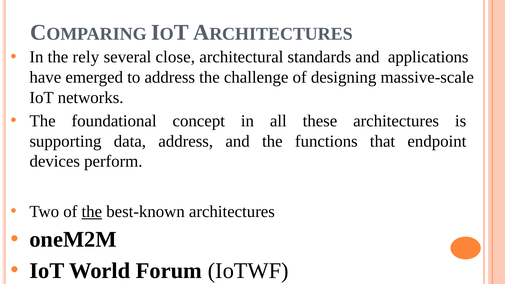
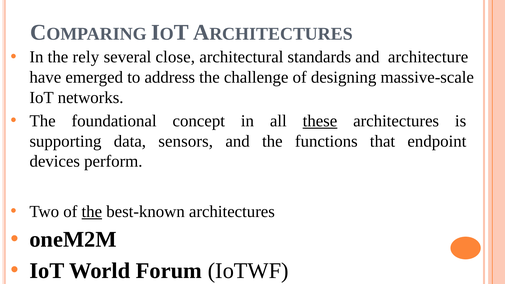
applications: applications -> architecture
these underline: none -> present
data address: address -> sensors
